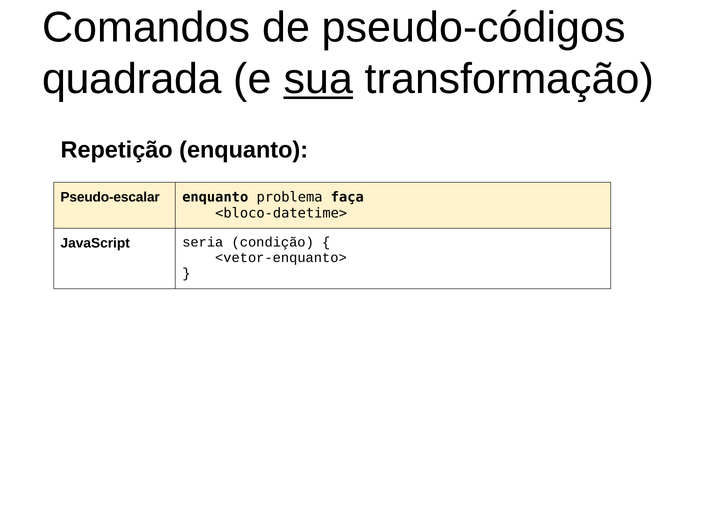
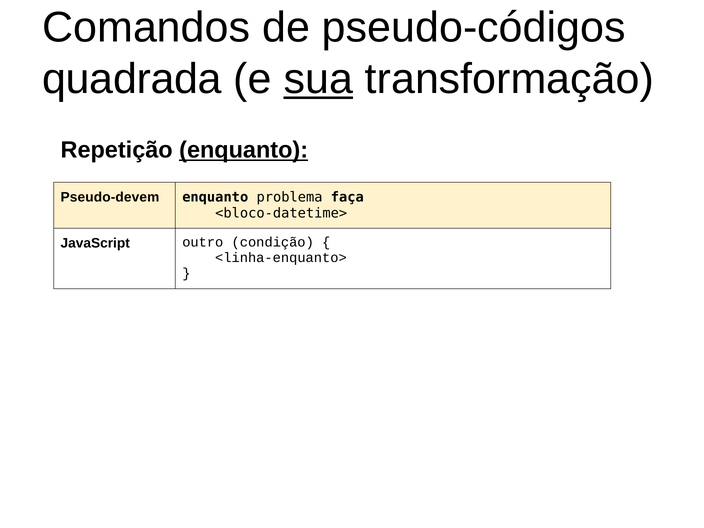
enquanto at (244, 150) underline: none -> present
Pseudo-escalar: Pseudo-escalar -> Pseudo-devem
seria: seria -> outro
<vetor-enquanto>: <vetor-enquanto> -> <linha-enquanto>
